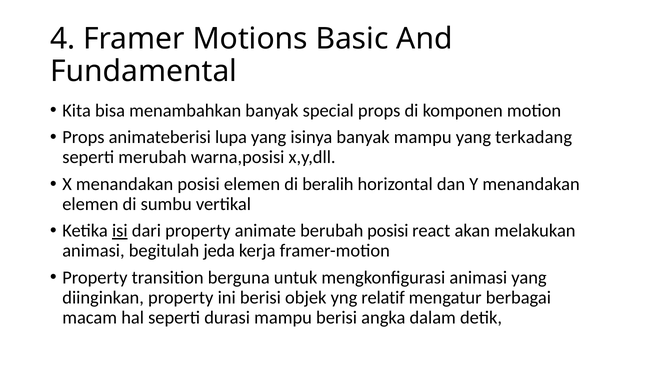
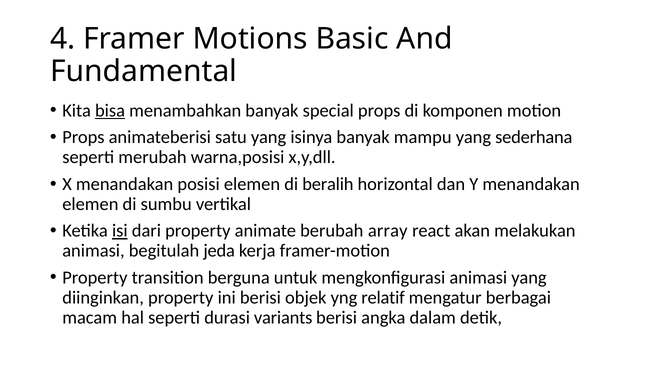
bisa underline: none -> present
lupa: lupa -> satu
terkadang: terkadang -> sederhana
berubah posisi: posisi -> array
durasi mampu: mampu -> variants
